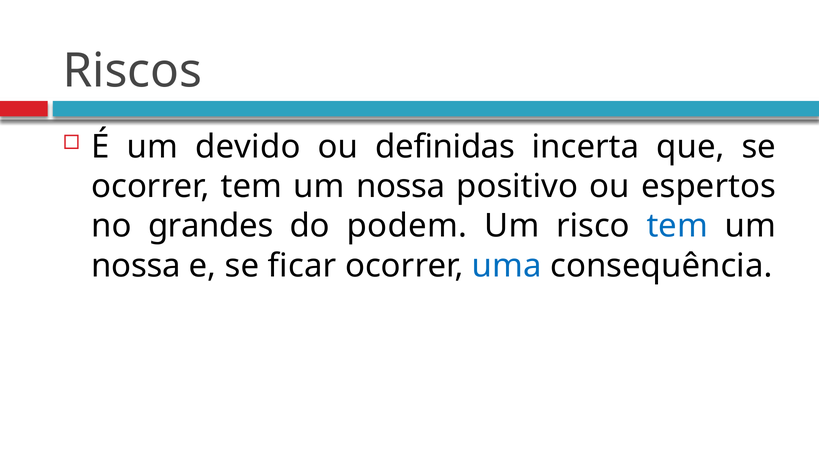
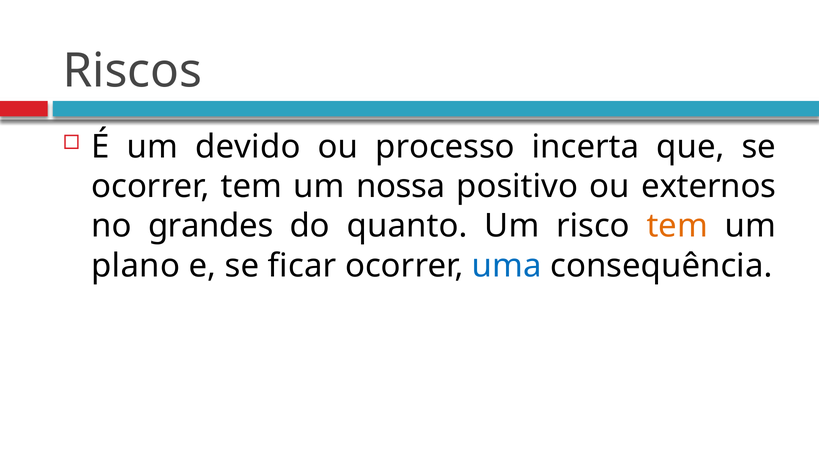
definidas: definidas -> processo
espertos: espertos -> externos
podem: podem -> quanto
tem at (677, 226) colour: blue -> orange
nossa at (136, 266): nossa -> plano
